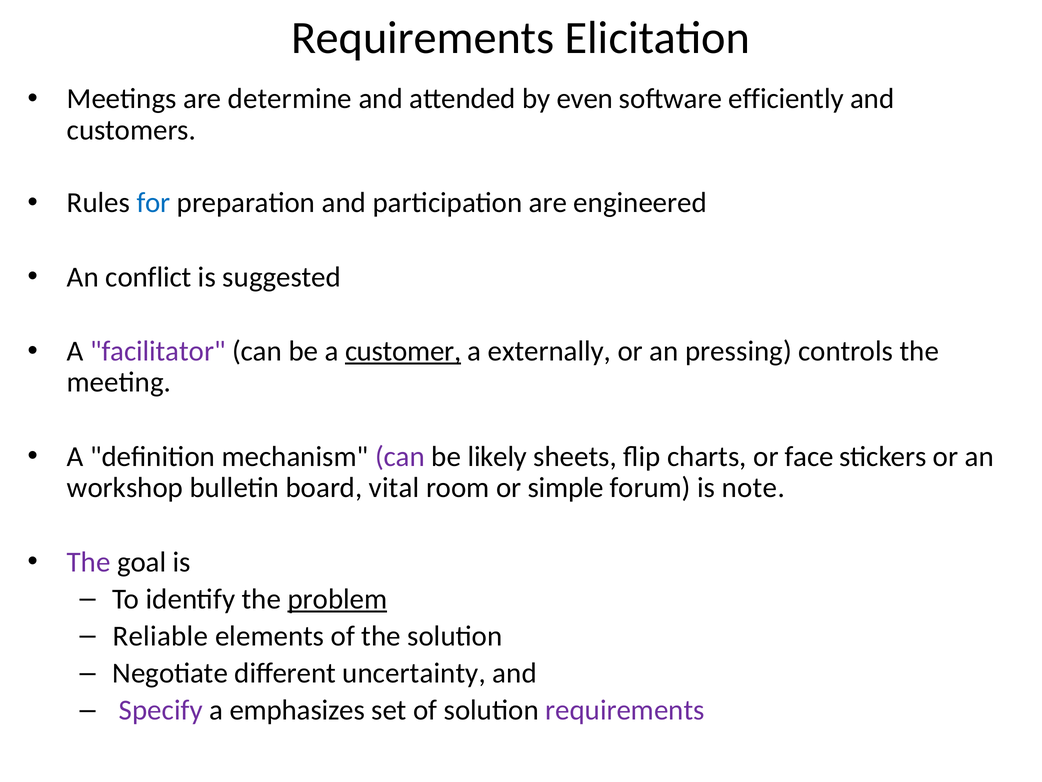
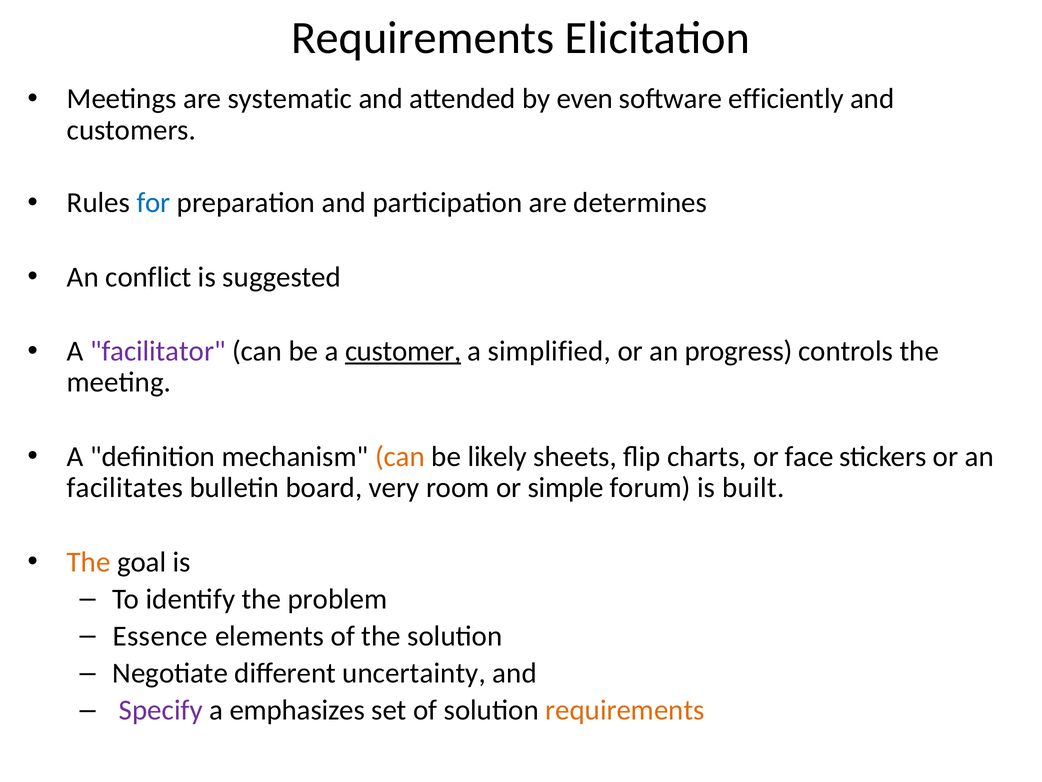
determine: determine -> systematic
engineered: engineered -> determines
externally: externally -> simplified
pressing: pressing -> progress
can at (400, 456) colour: purple -> orange
workshop: workshop -> facilitates
vital: vital -> very
note: note -> built
The at (89, 562) colour: purple -> orange
problem underline: present -> none
Reliable: Reliable -> Essence
requirements at (625, 710) colour: purple -> orange
